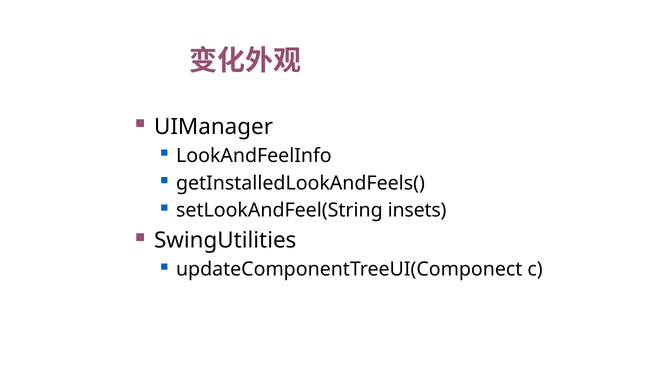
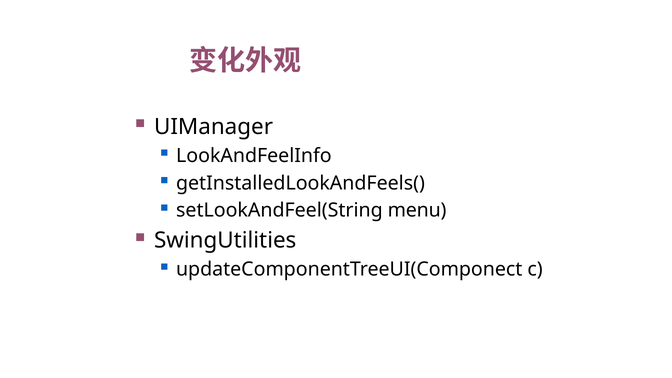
insets: insets -> menu
